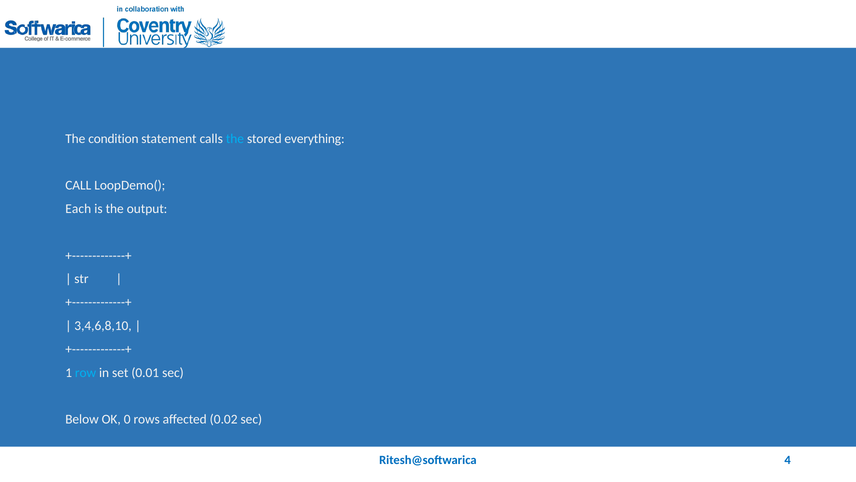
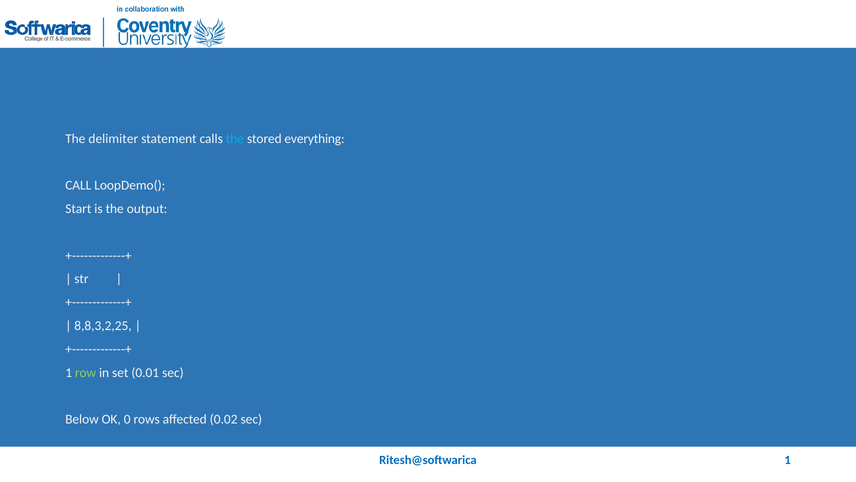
condition: condition -> delimiter
Each: Each -> Start
3,4,6,8,10: 3,4,6,8,10 -> 8,8,3,2,25
row colour: light blue -> light green
Ritesh@softwarica 4: 4 -> 1
